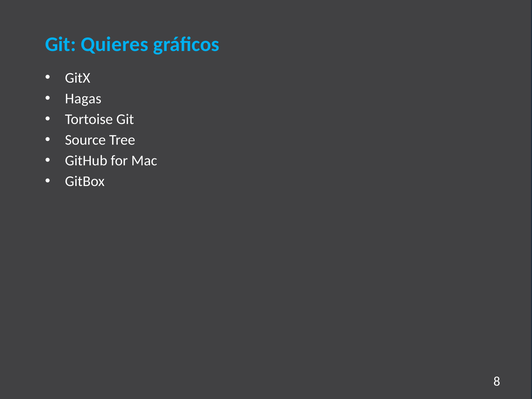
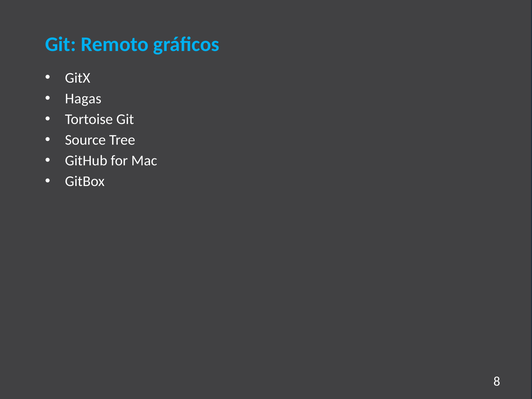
Quieres: Quieres -> Remoto
